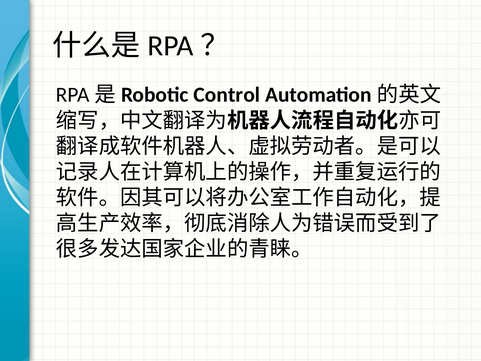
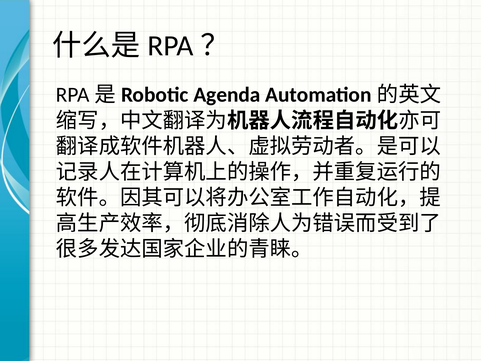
Control: Control -> Agenda
